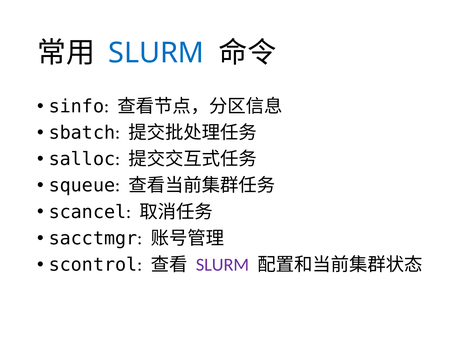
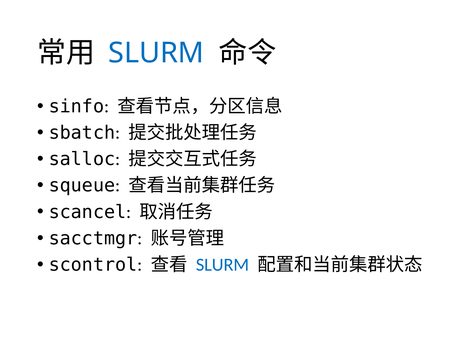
SLURM at (222, 265) colour: purple -> blue
